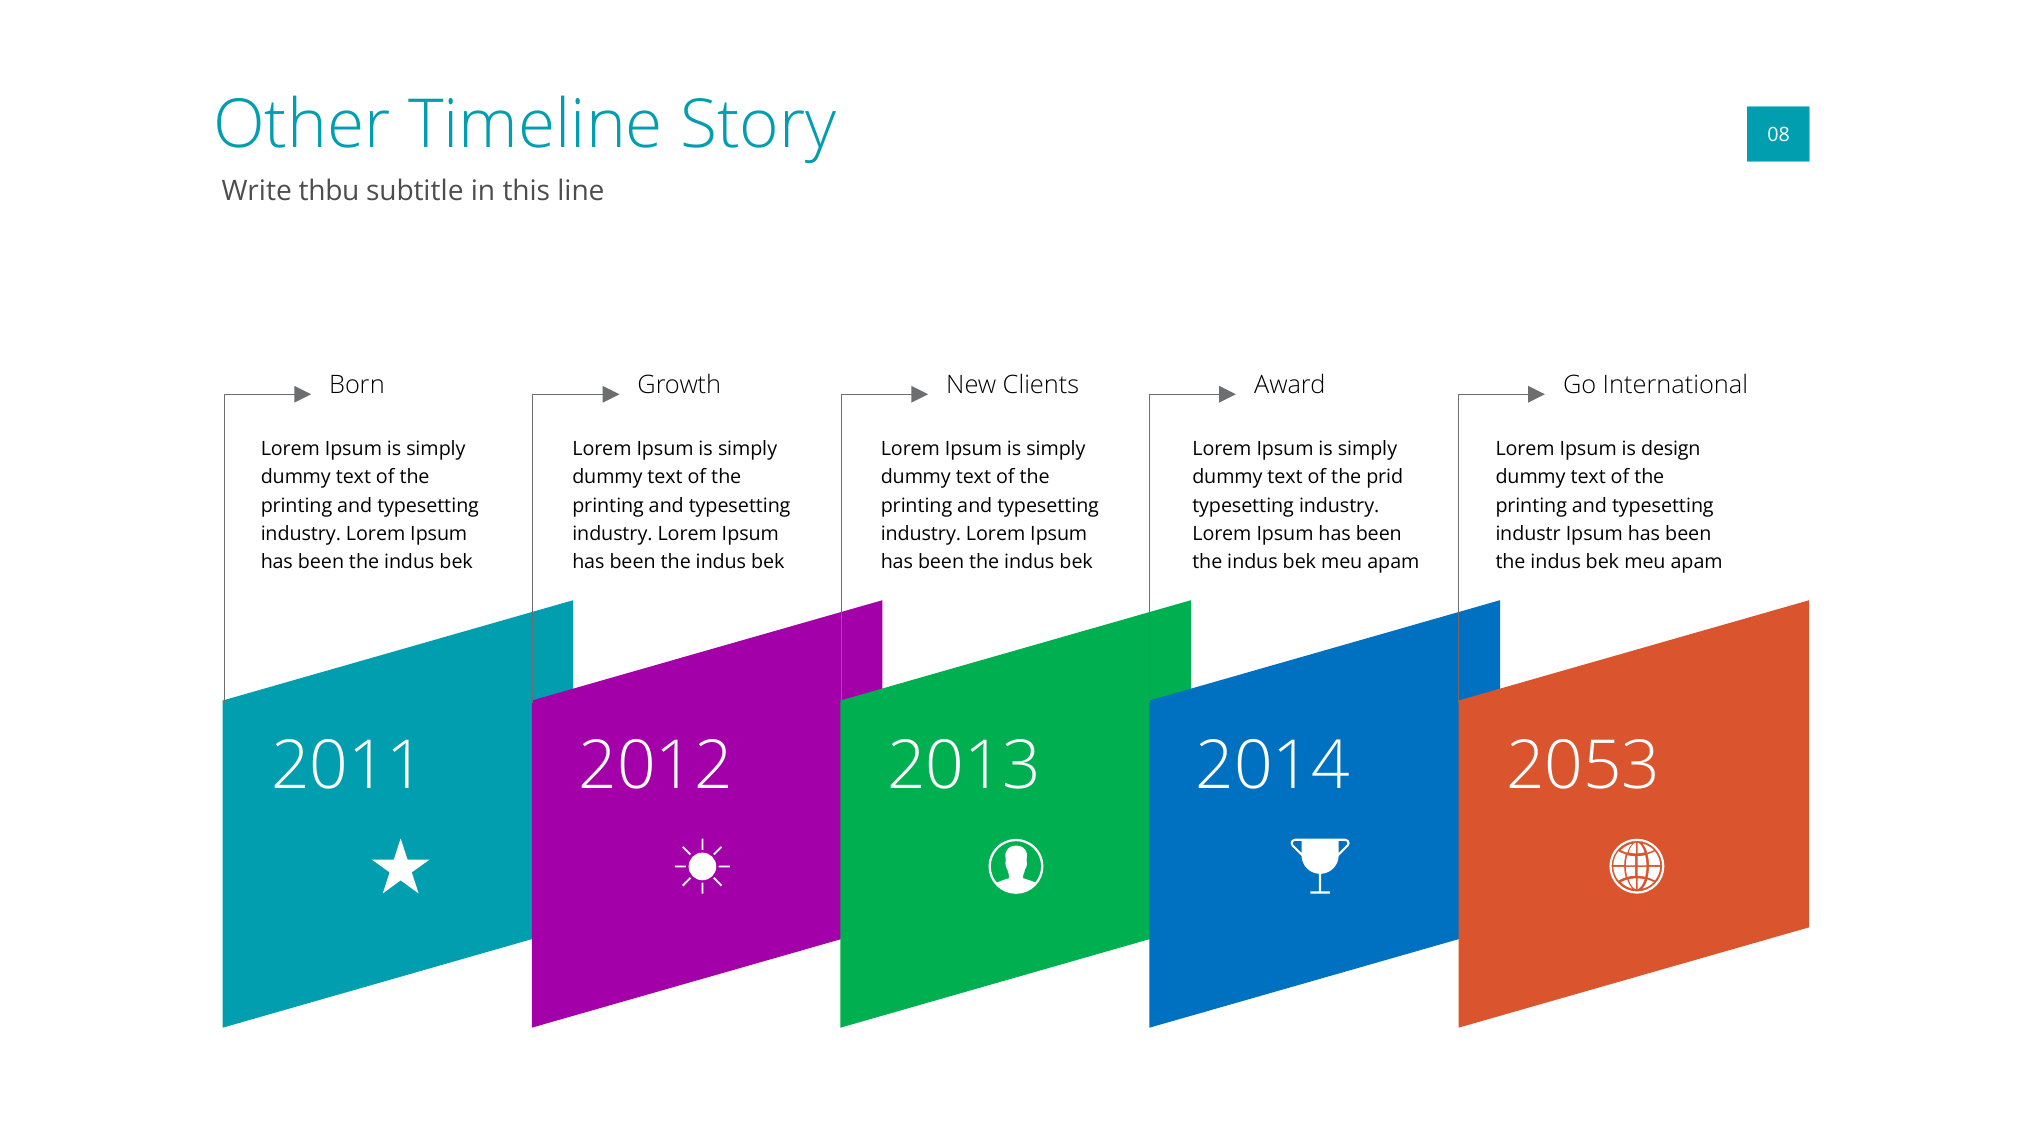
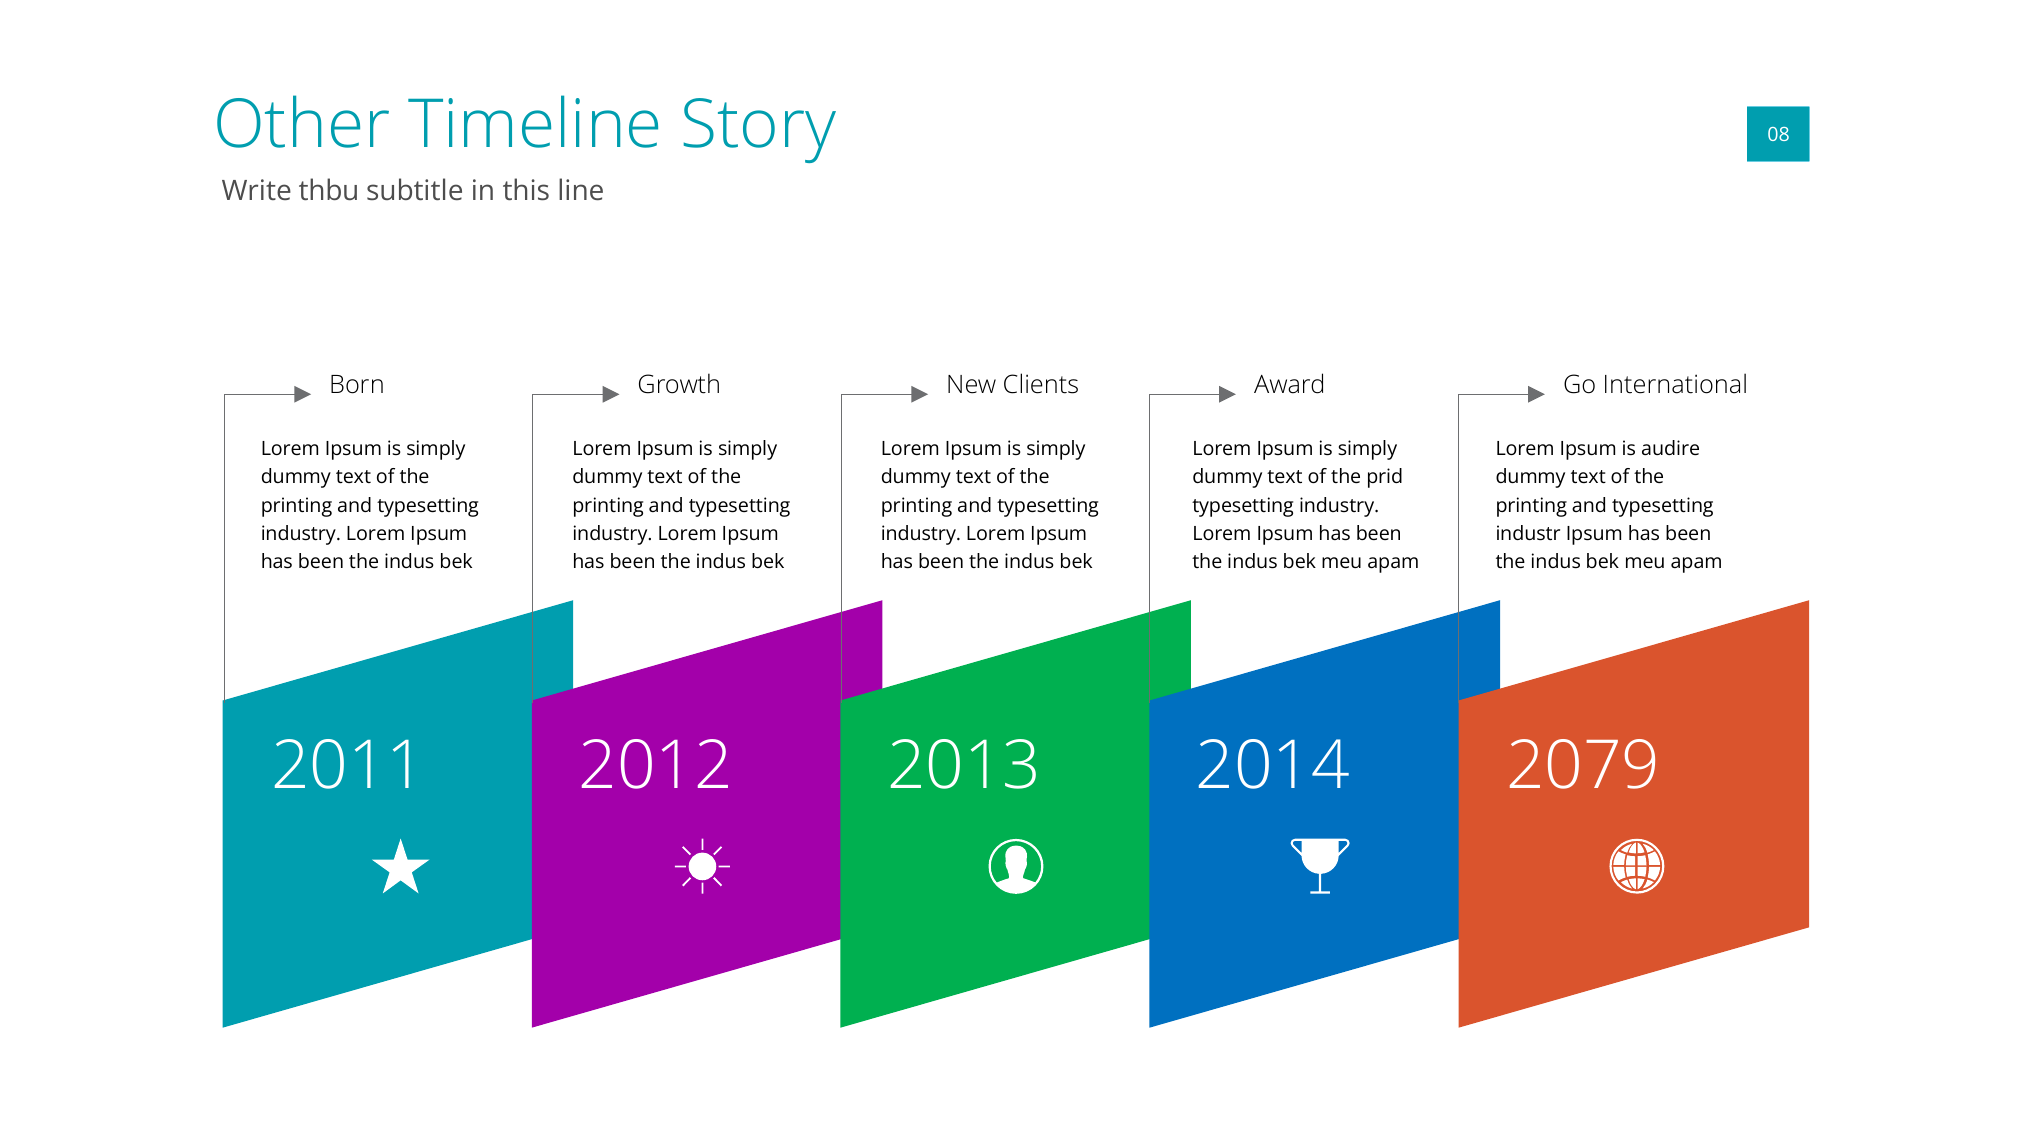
design: design -> audire
2053: 2053 -> 2079
